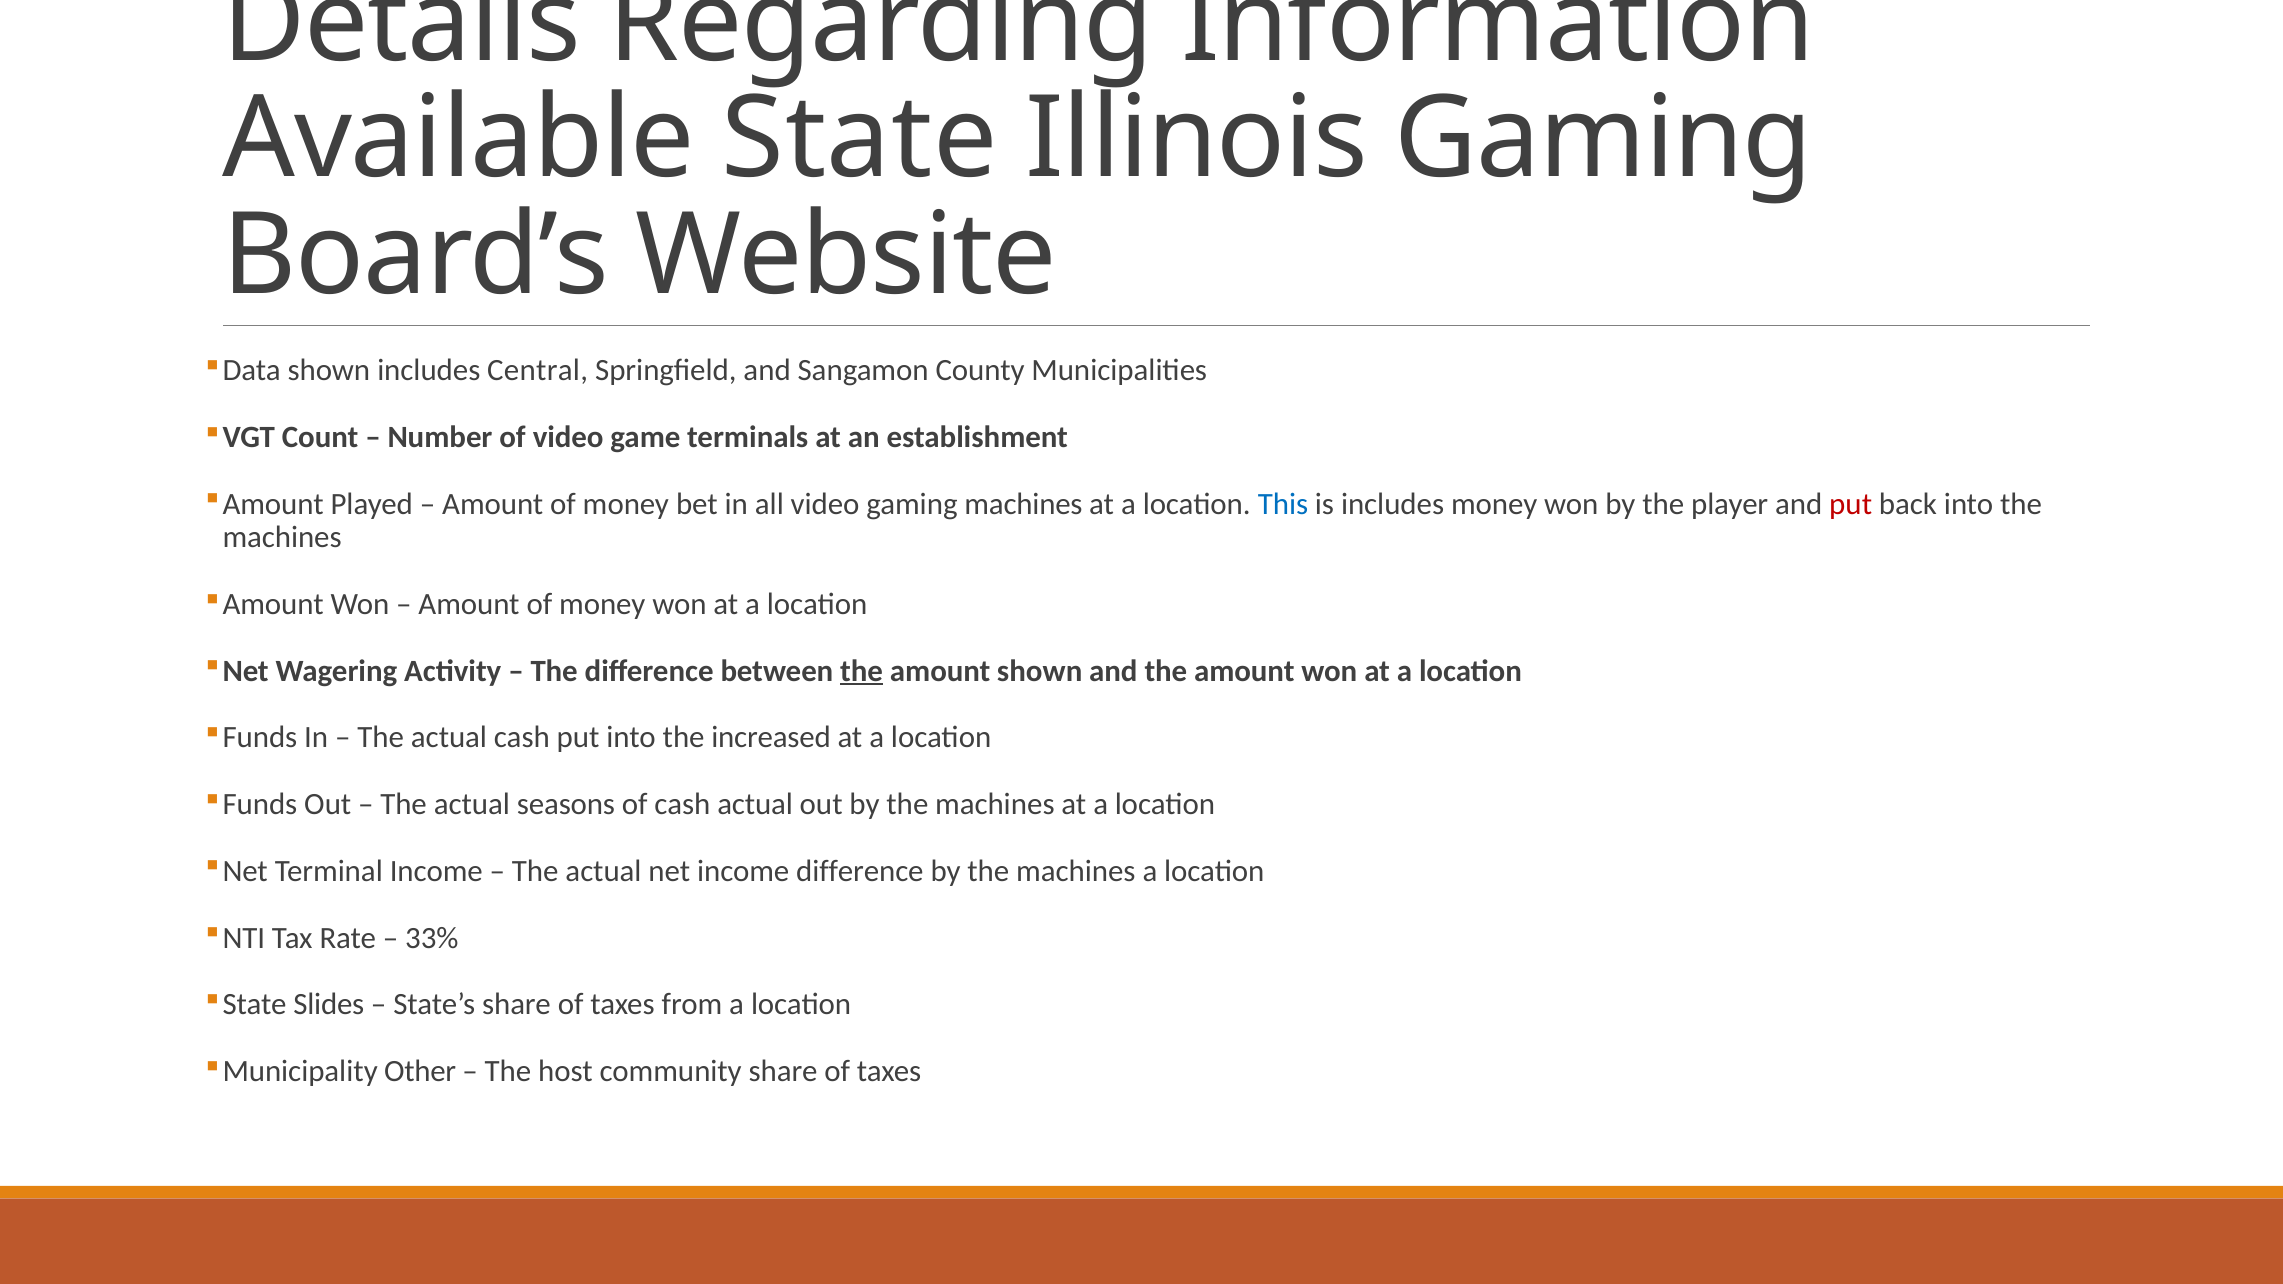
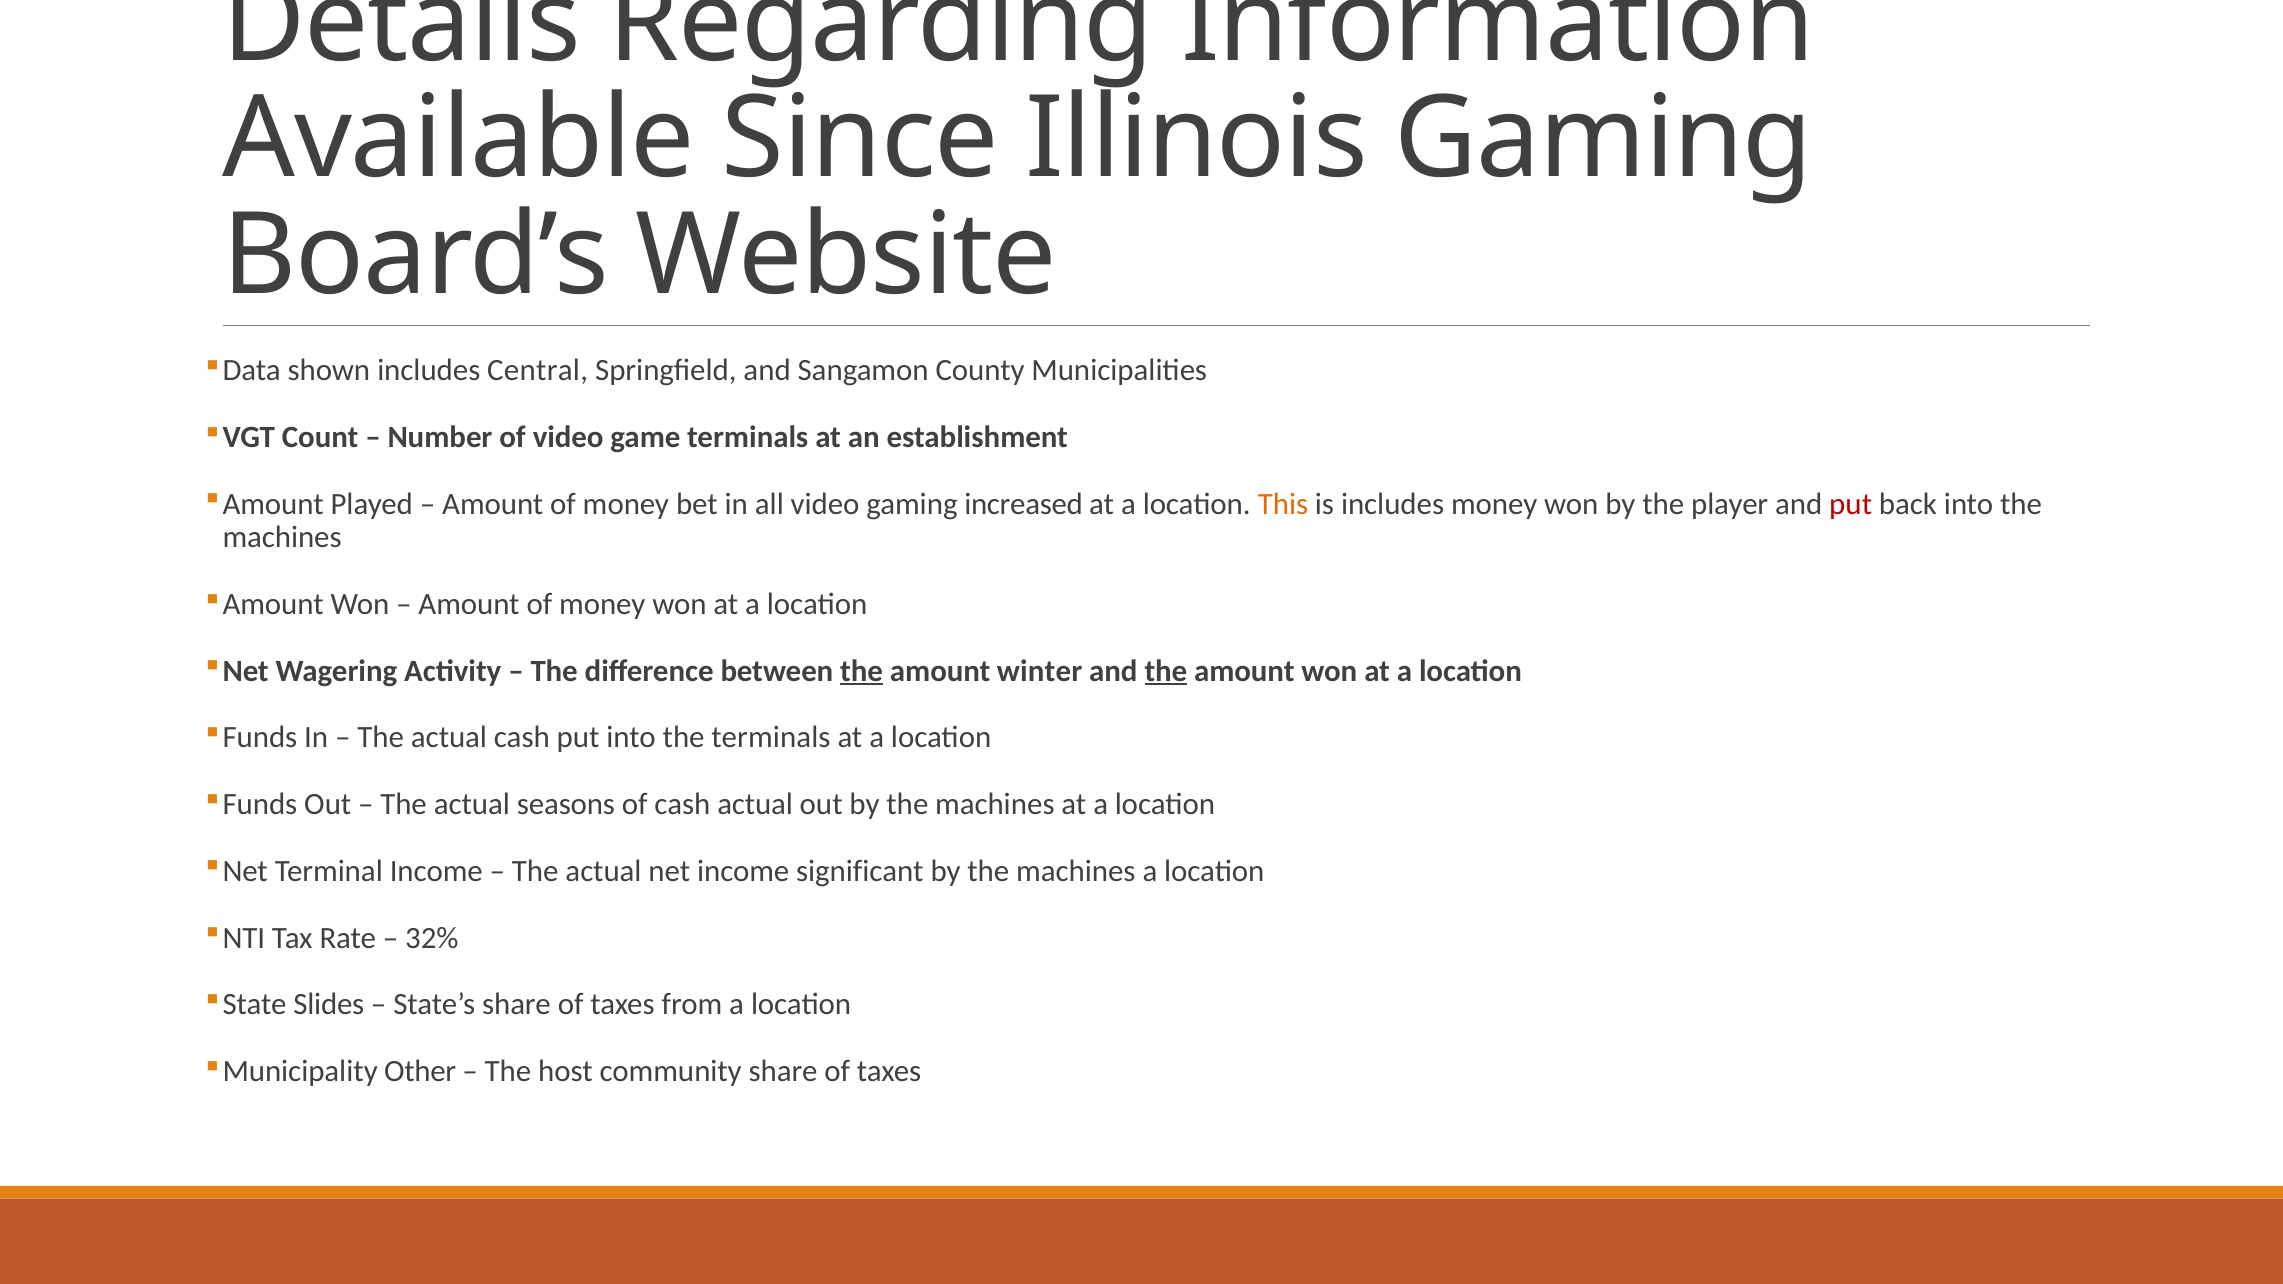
State: State -> Since
gaming machines: machines -> increased
This colour: blue -> orange
amount shown: shown -> winter
the at (1166, 671) underline: none -> present
the increased: increased -> terminals
income difference: difference -> significant
33%: 33% -> 32%
